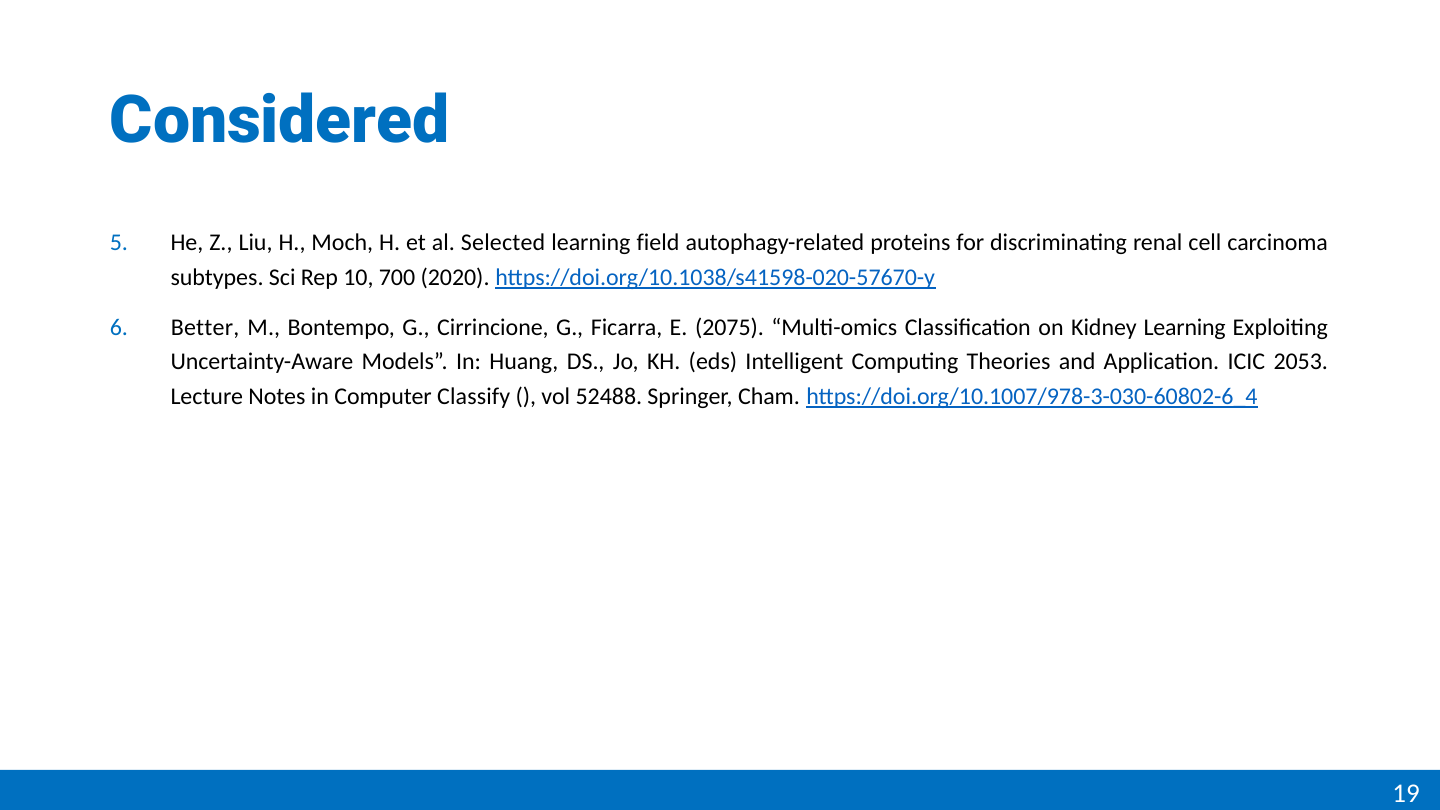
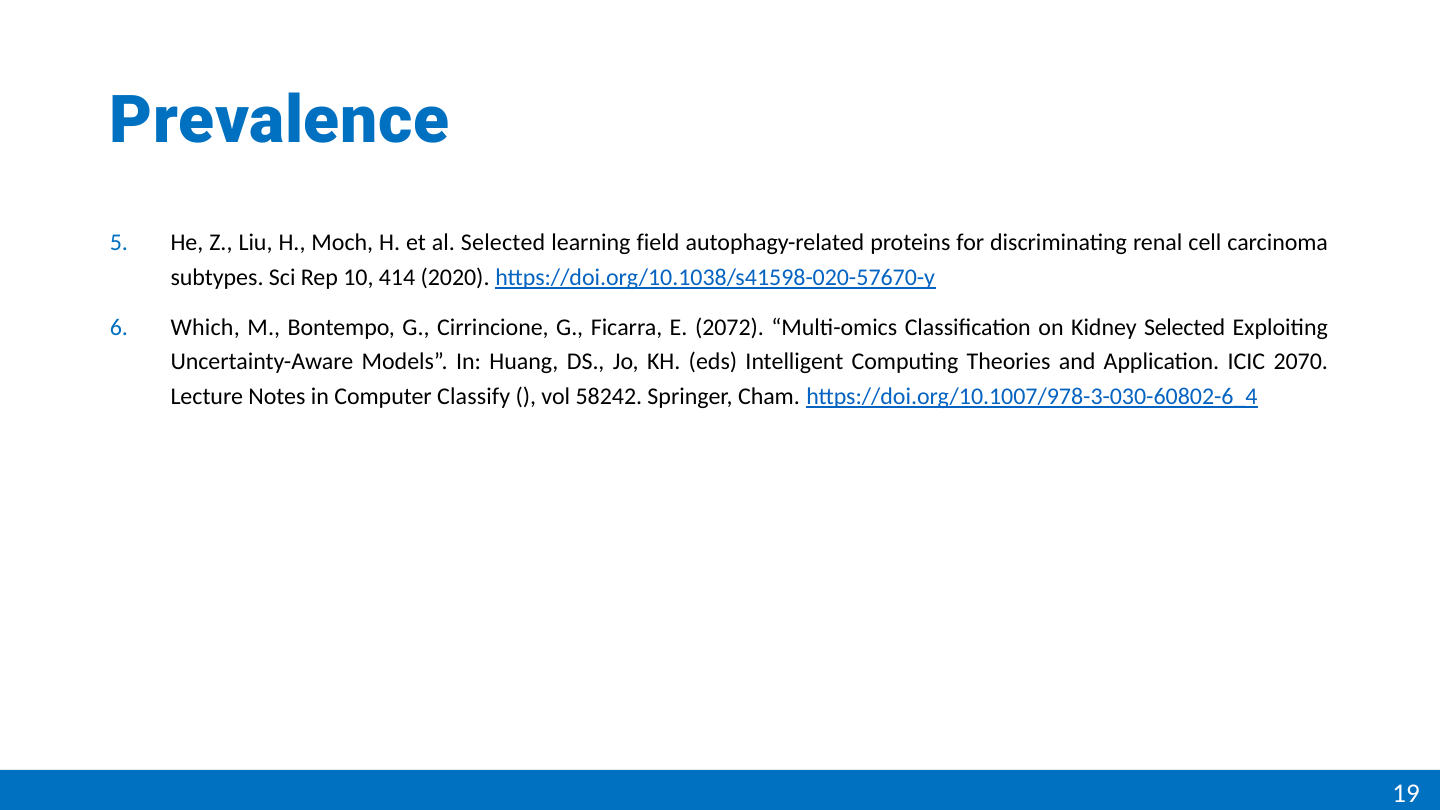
Considered: Considered -> Prevalence
700: 700 -> 414
Better: Better -> Which
2075: 2075 -> 2072
Kidney Learning: Learning -> Selected
2053: 2053 -> 2070
52488: 52488 -> 58242
